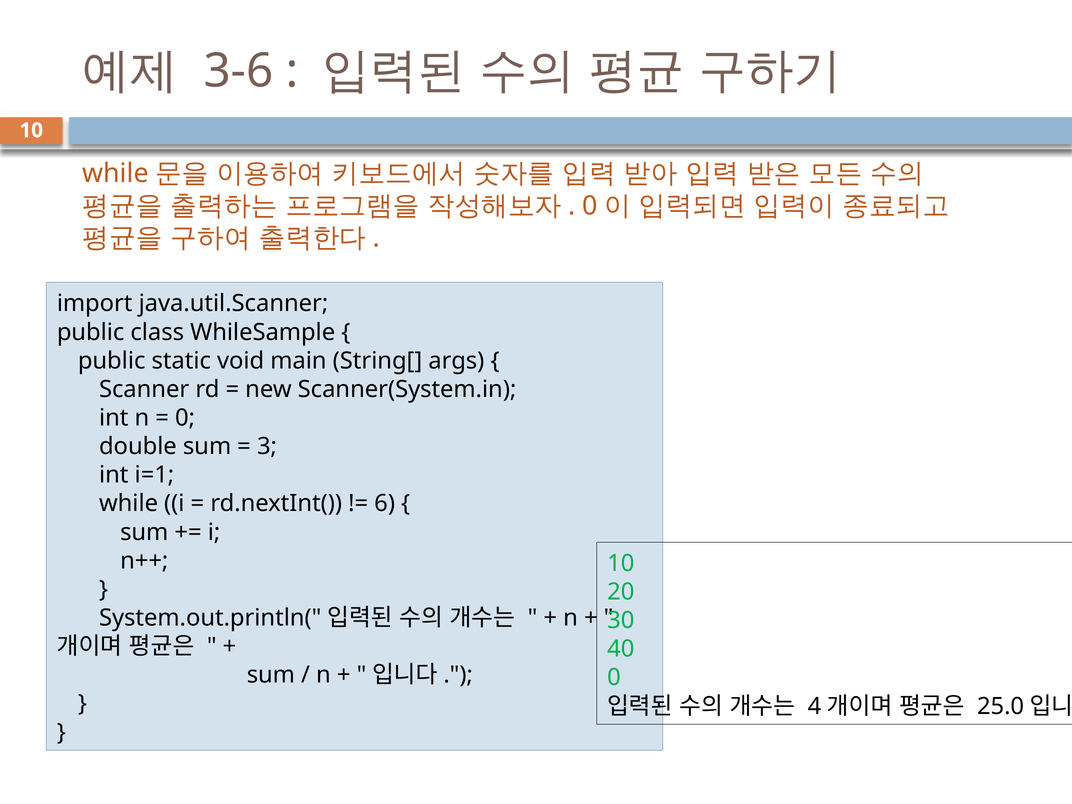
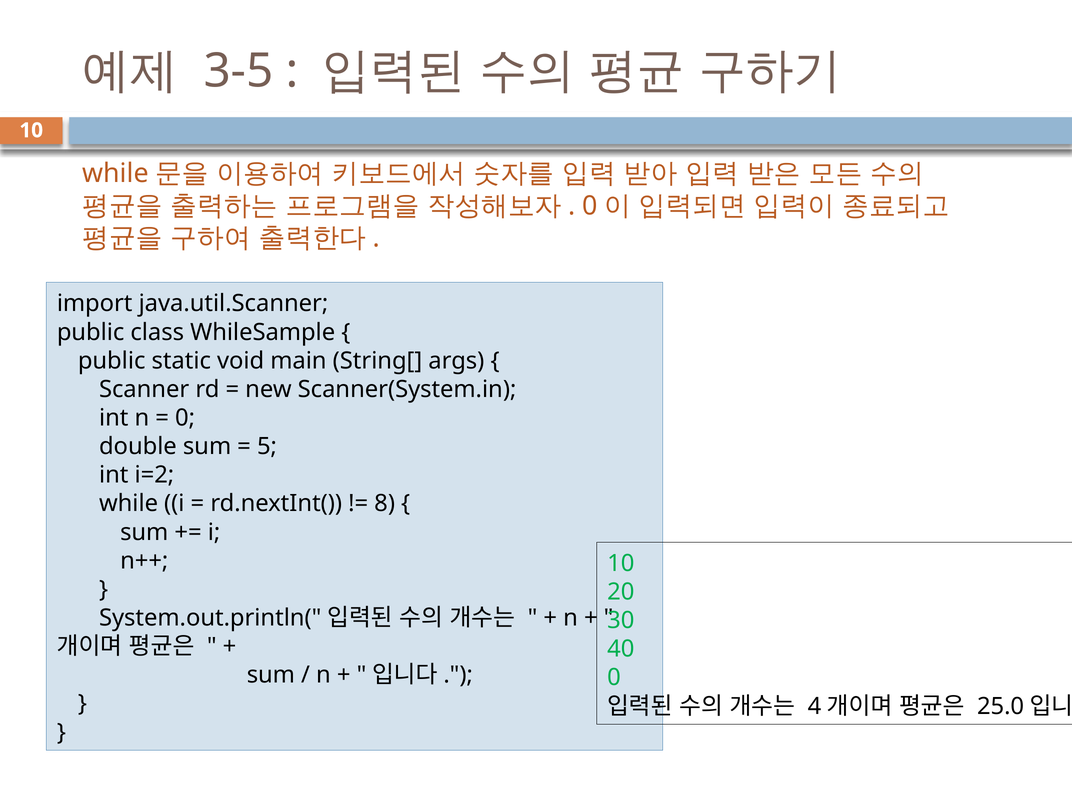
3-6: 3-6 -> 3-5
3: 3 -> 5
i=1: i=1 -> i=2
6: 6 -> 8
